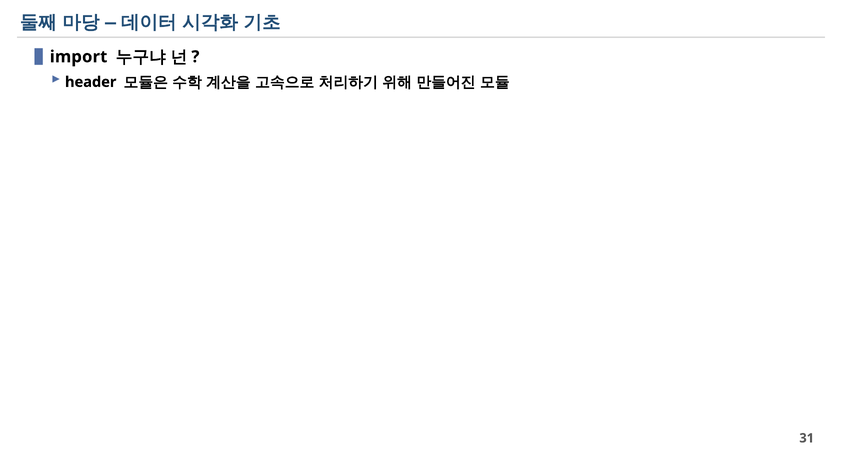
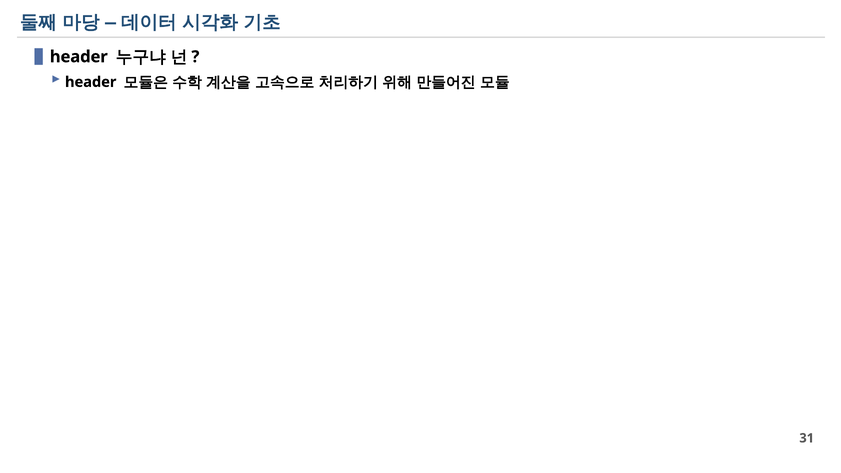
import at (79, 57): import -> header
